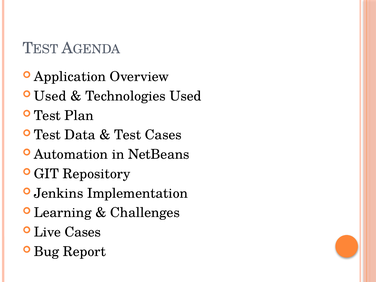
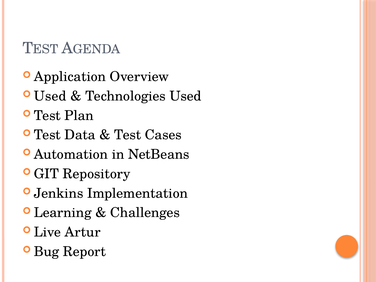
Live Cases: Cases -> Artur
